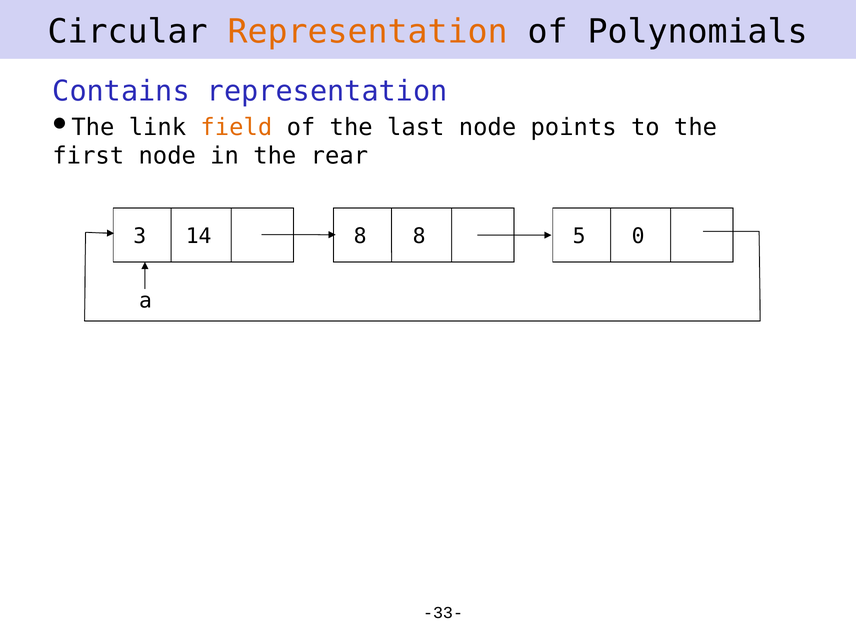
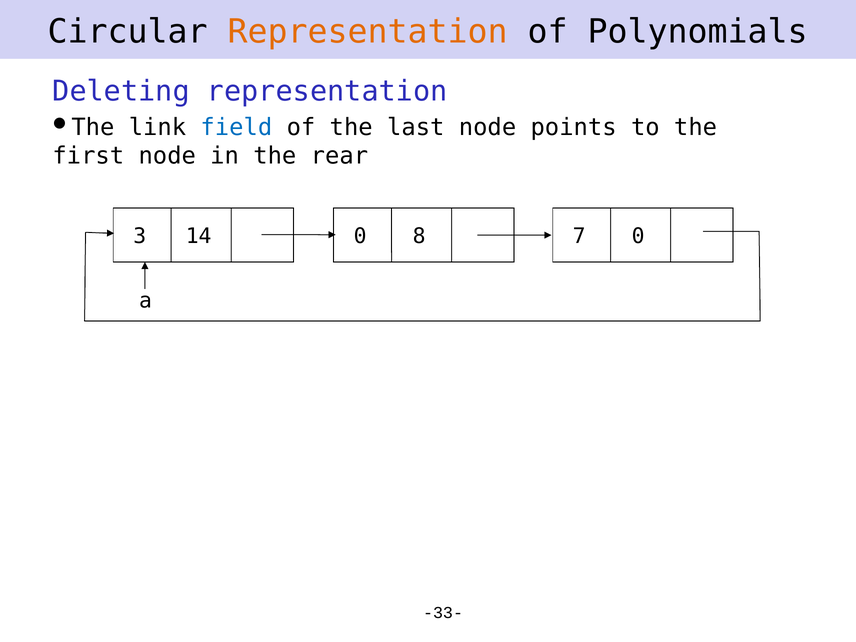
Contains: Contains -> Deleting
field colour: orange -> blue
14 8: 8 -> 0
5: 5 -> 7
